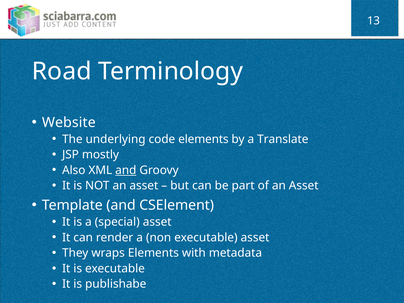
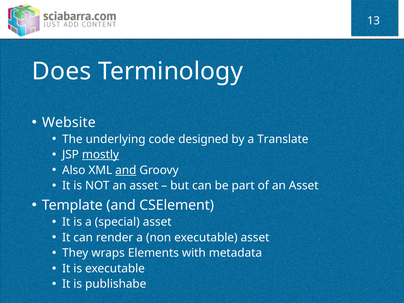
Road: Road -> Does
code elements: elements -> designed
mostly underline: none -> present
